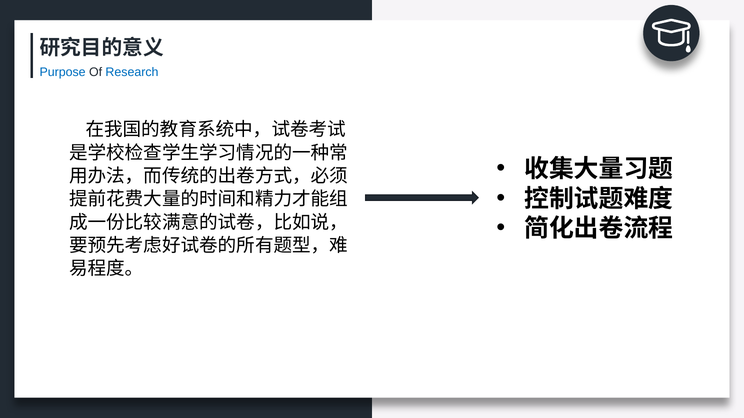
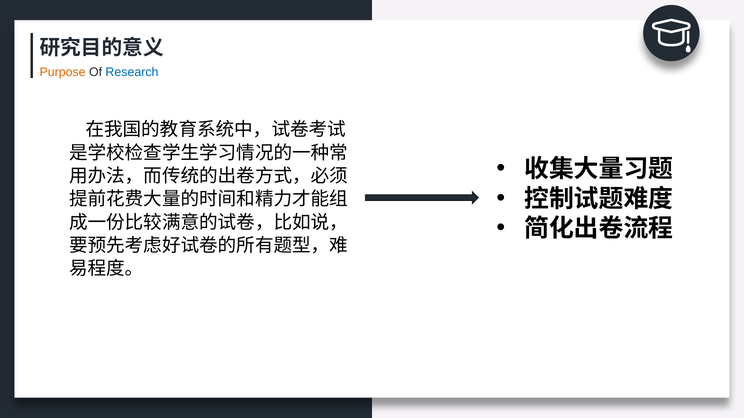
Purpose colour: blue -> orange
